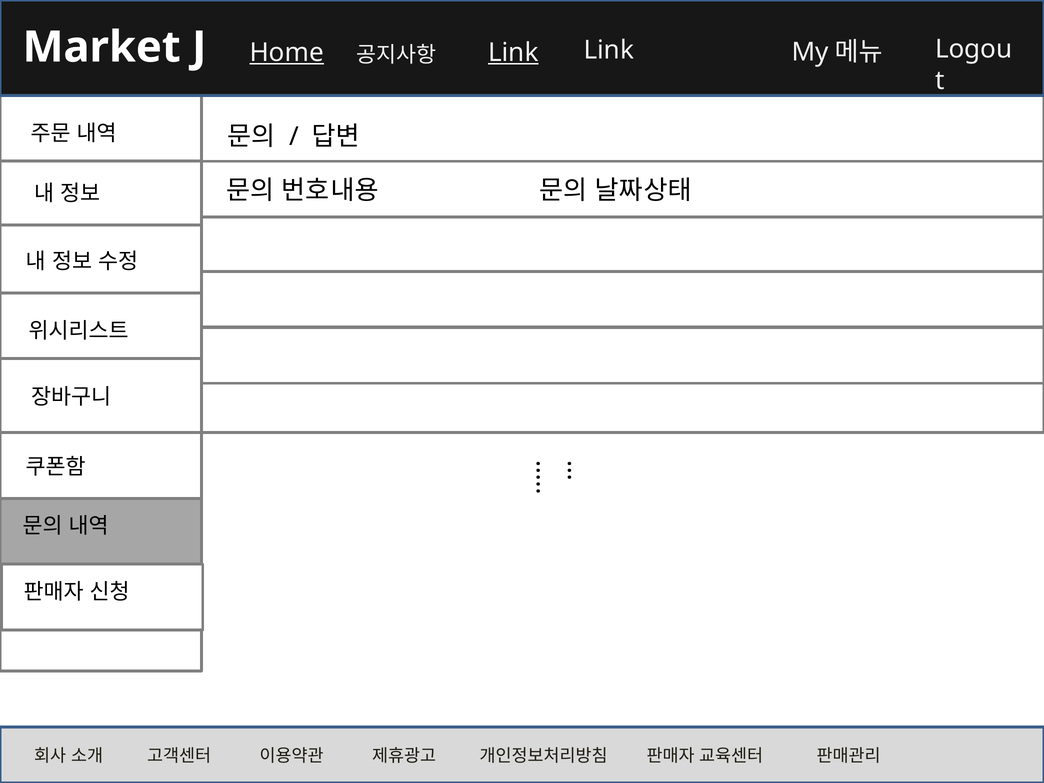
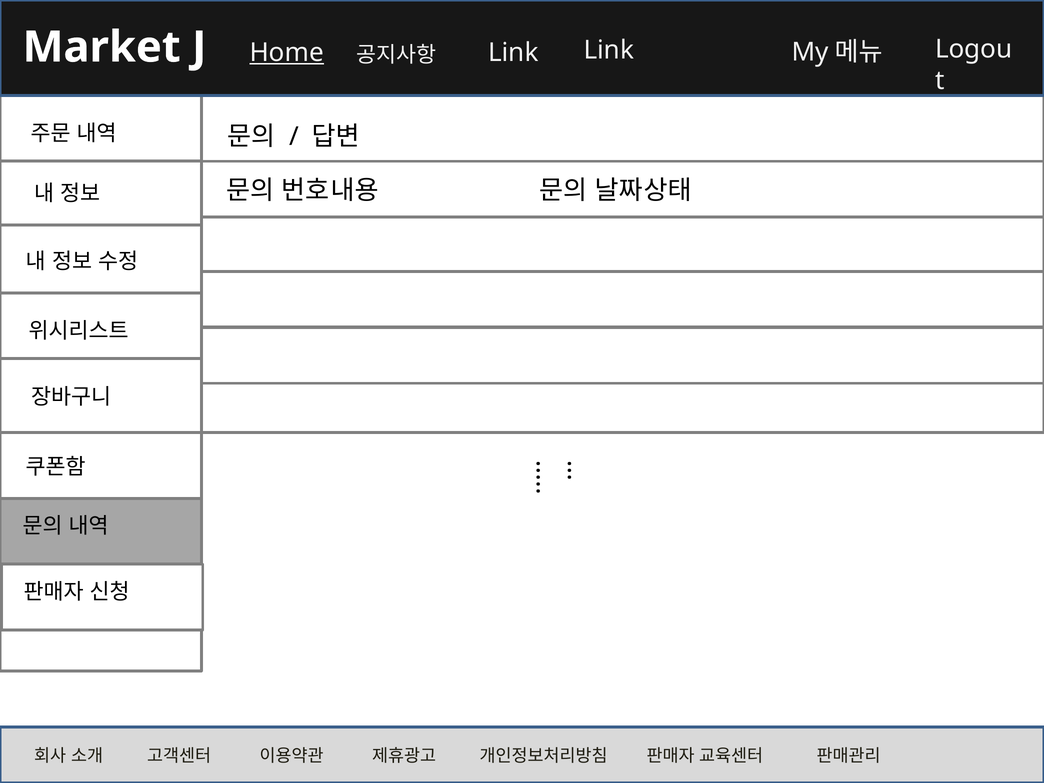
Link at (513, 53) underline: present -> none
